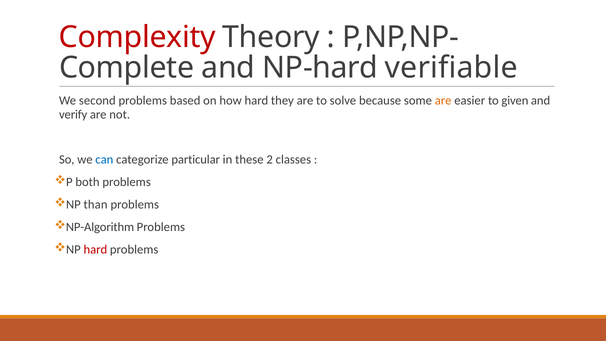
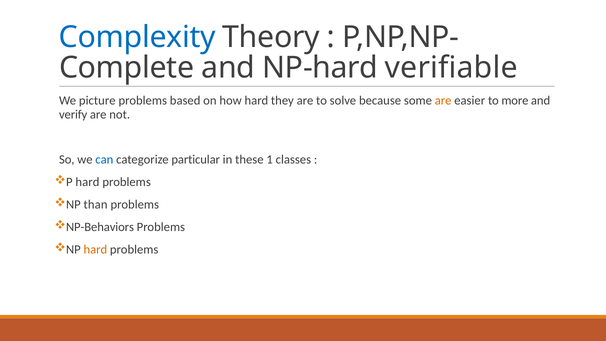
Complexity colour: red -> blue
second: second -> picture
given: given -> more
2: 2 -> 1
P both: both -> hard
NP-Algorithm: NP-Algorithm -> NP-Behaviors
hard at (95, 249) colour: red -> orange
